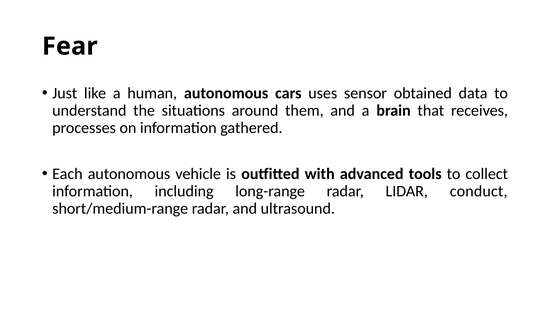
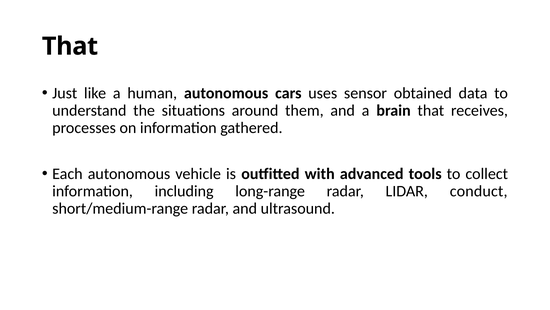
Fear at (70, 46): Fear -> That
